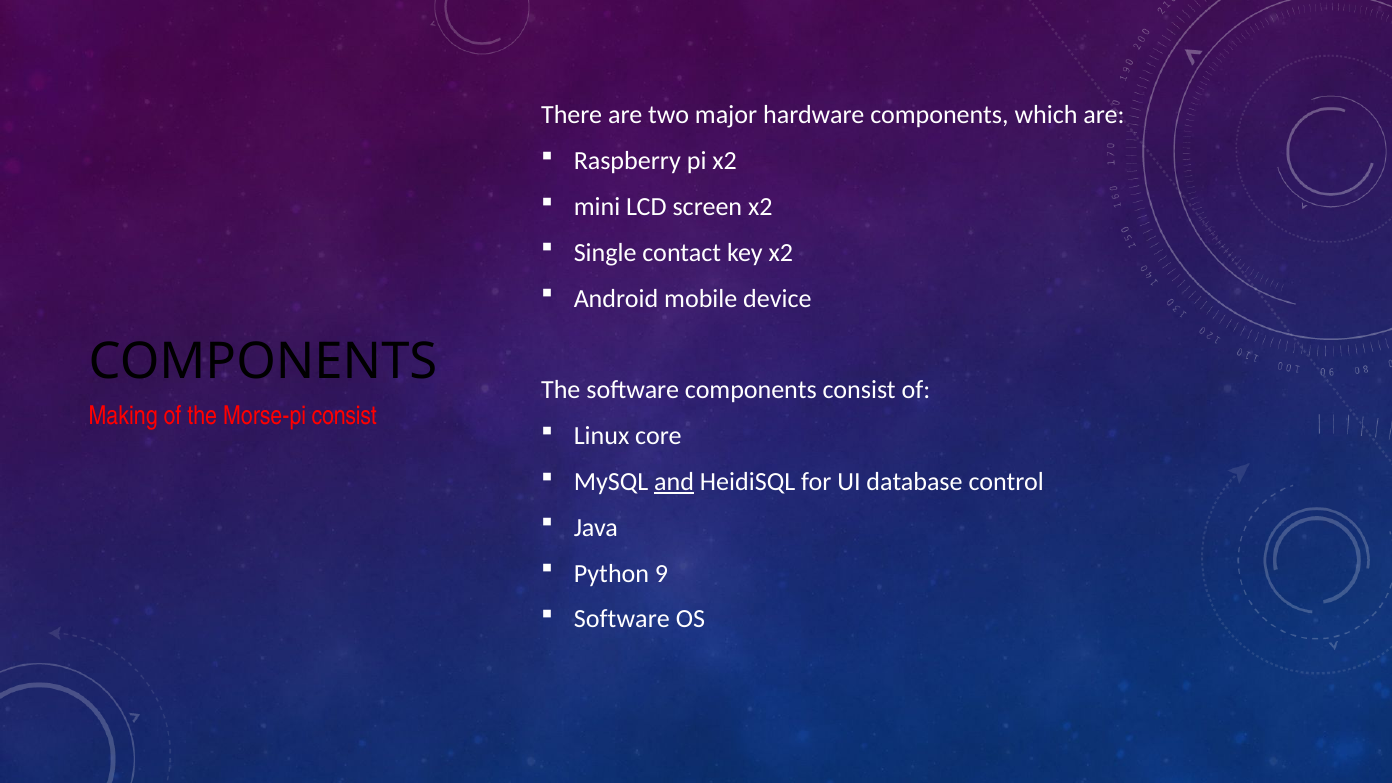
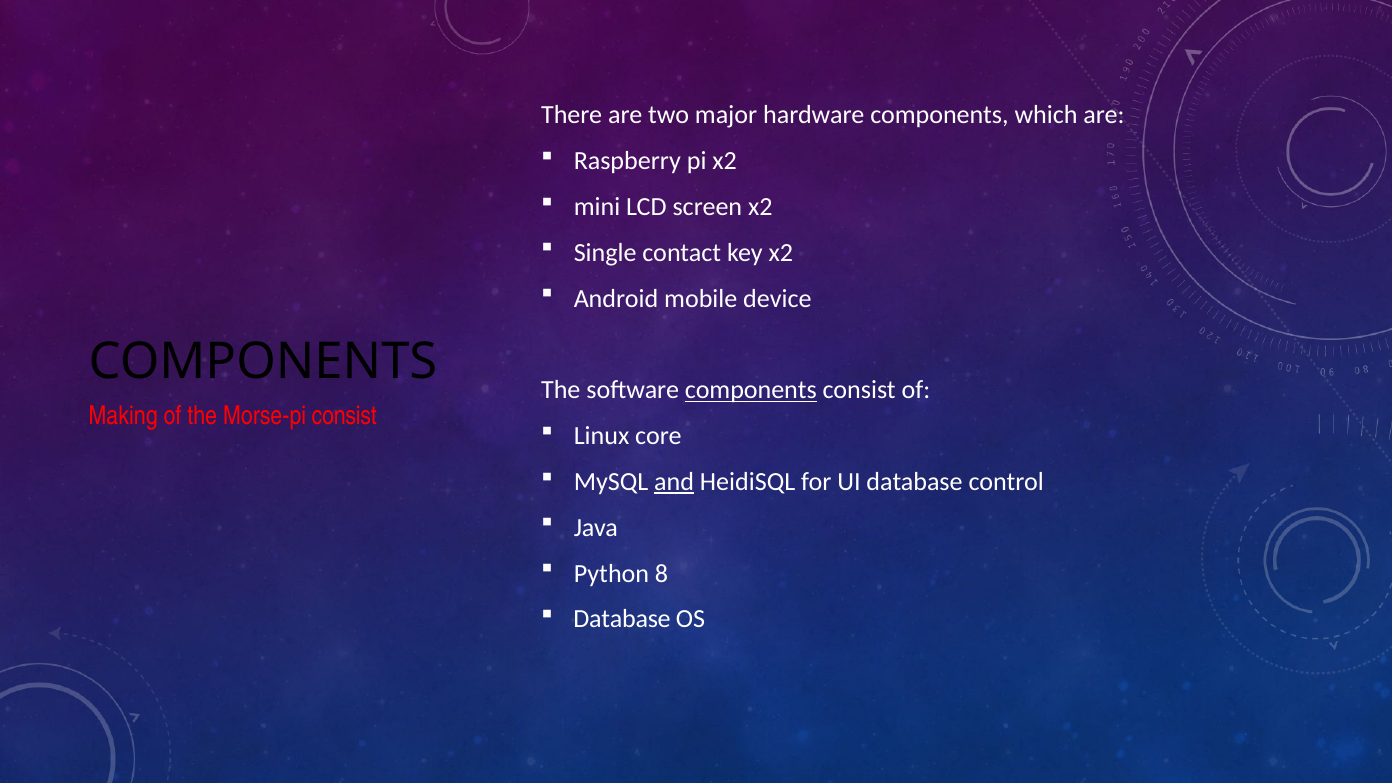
components at (751, 390) underline: none -> present
9: 9 -> 8
Software at (622, 619): Software -> Database
